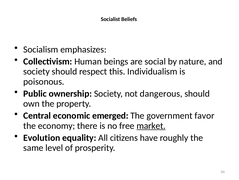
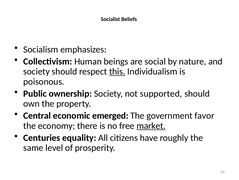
this underline: none -> present
dangerous: dangerous -> supported
Evolution: Evolution -> Centuries
